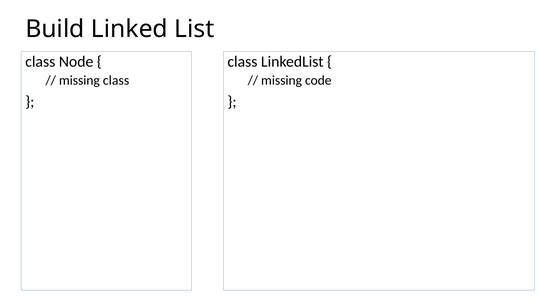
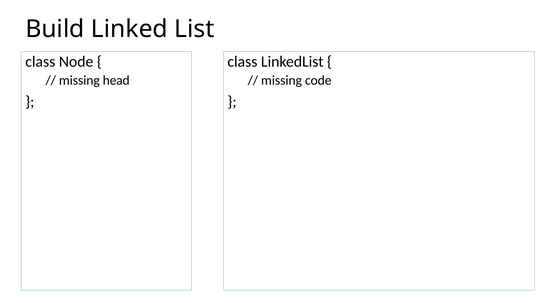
missing class: class -> head
